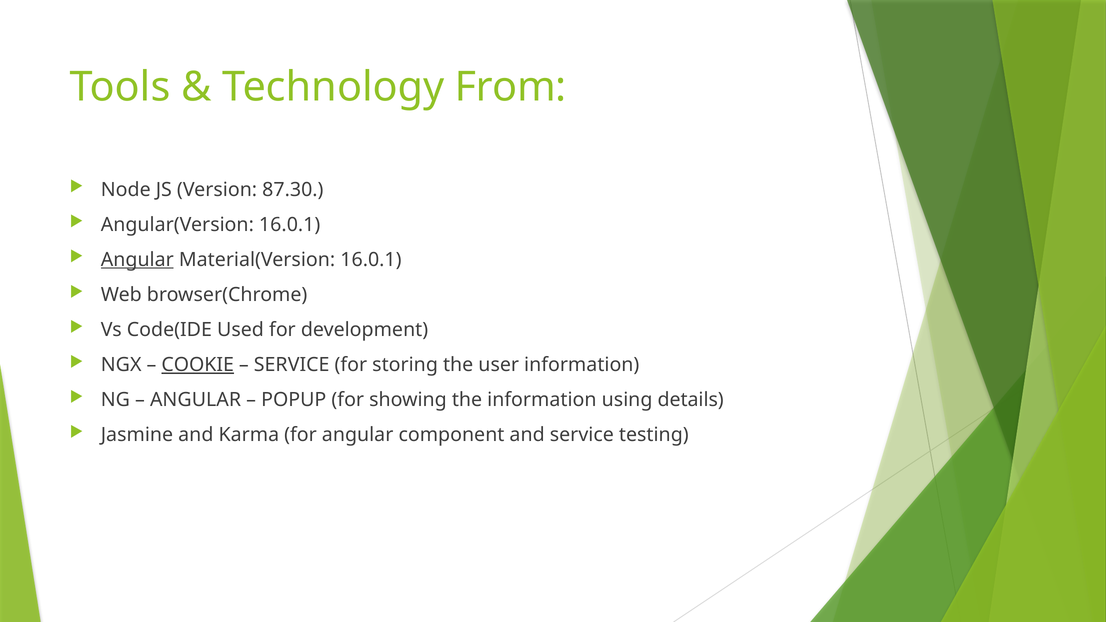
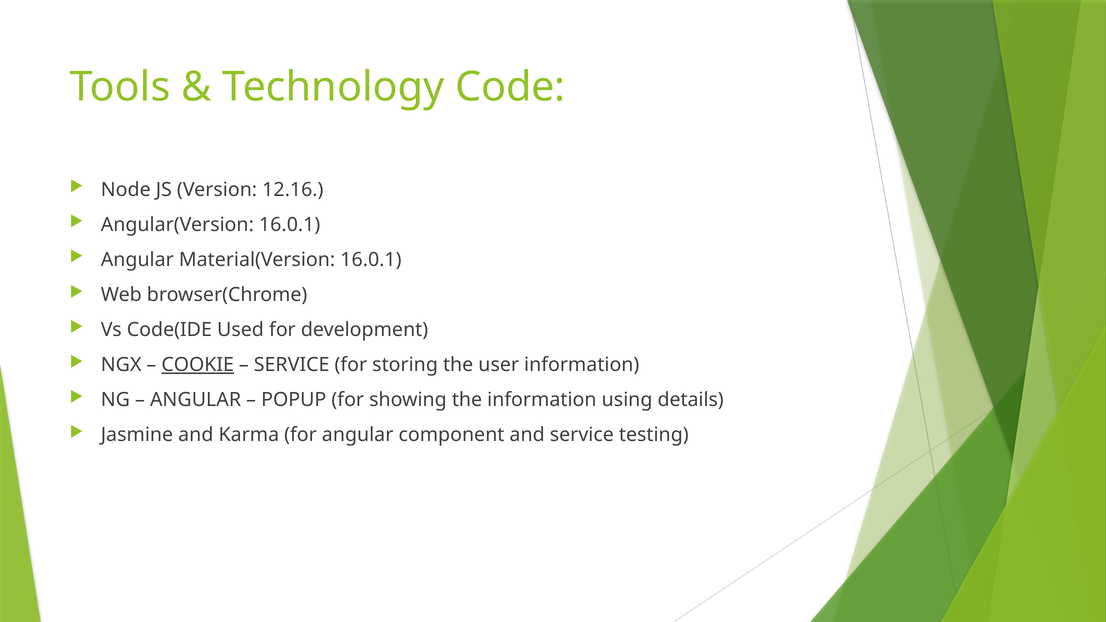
From: From -> Code
87.30: 87.30 -> 12.16
Angular at (137, 260) underline: present -> none
